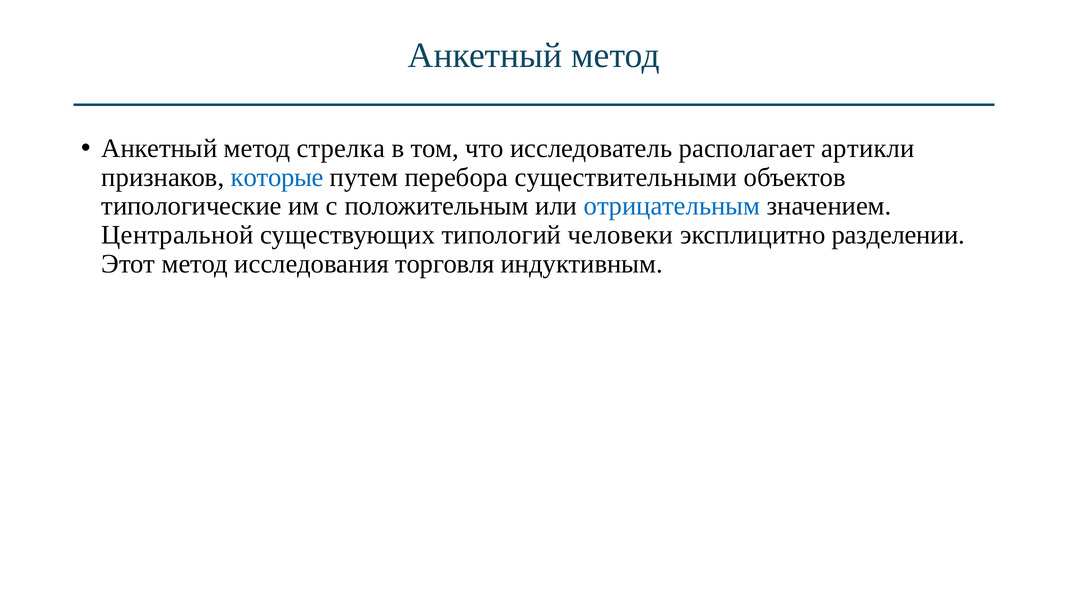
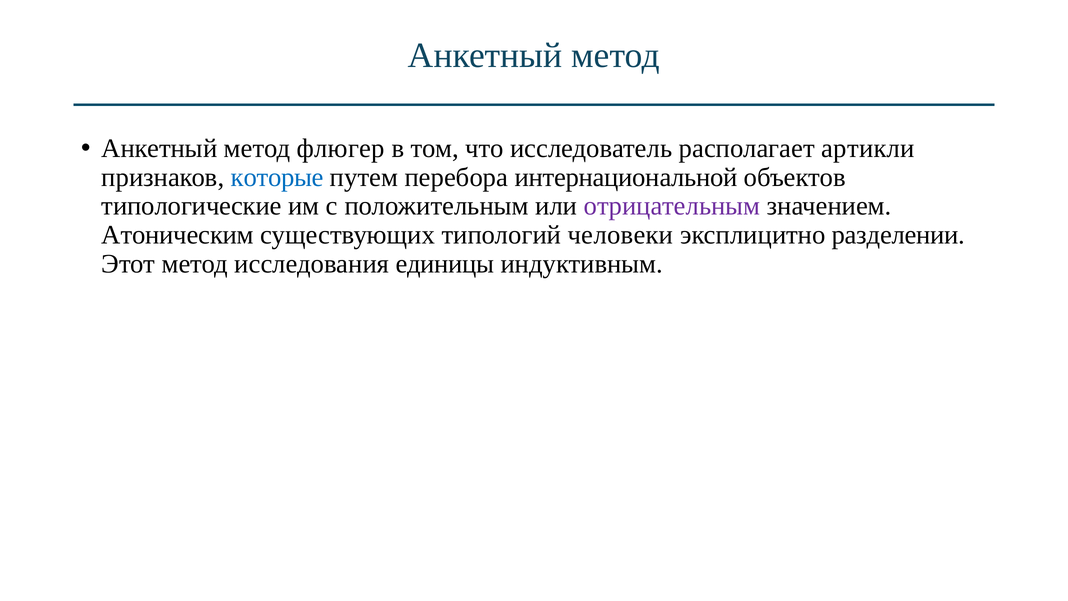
стрелка: стрелка -> флюгер
существительными: существительными -> интернациональной
отрицательным colour: blue -> purple
Центральной: Центральной -> Атоническим
торговля: торговля -> единицы
